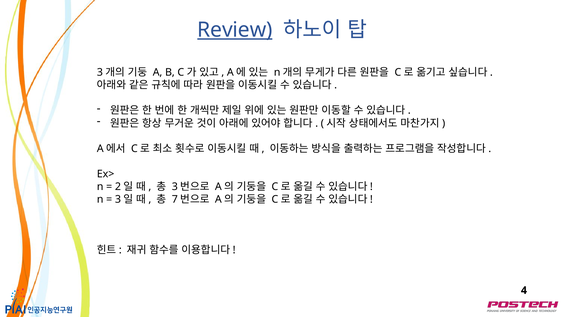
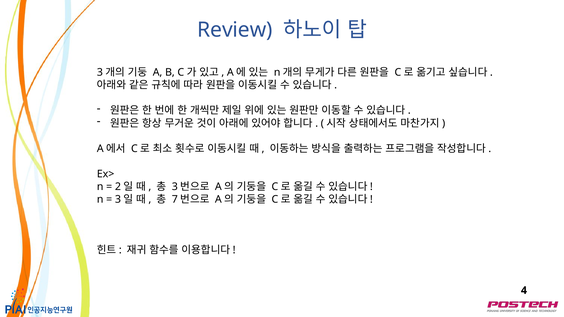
Review underline: present -> none
